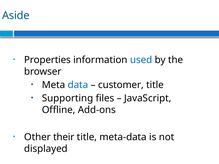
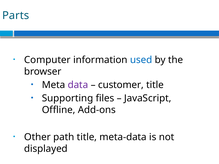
Aside: Aside -> Parts
Properties: Properties -> Computer
data colour: blue -> purple
their: their -> path
